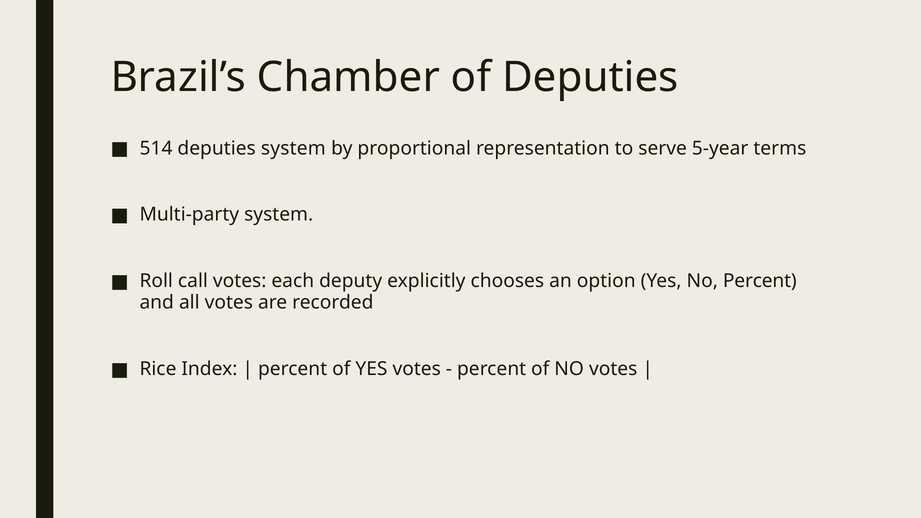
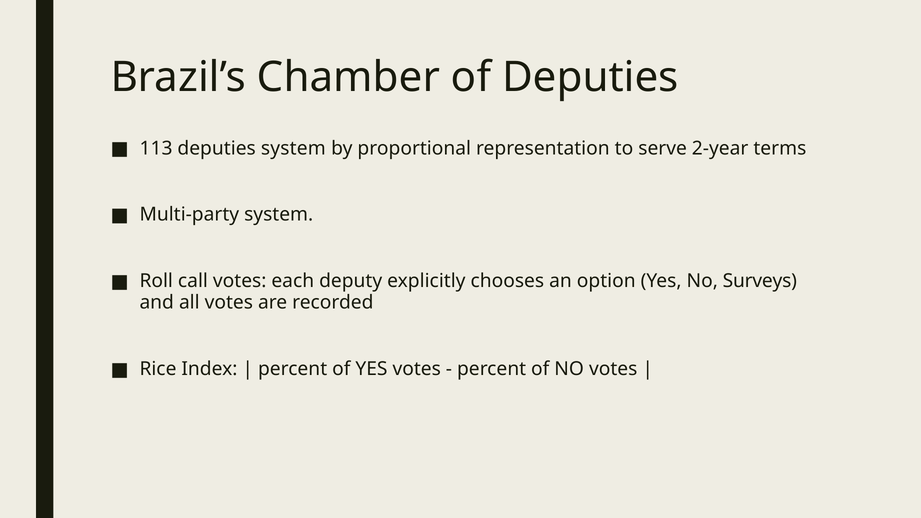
514: 514 -> 113
5-year: 5-year -> 2-year
No Percent: Percent -> Surveys
